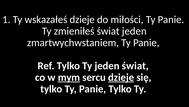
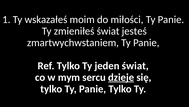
wskazałeś dzieje: dzieje -> moim
świat jeden: jeden -> jesteś
mym underline: present -> none
